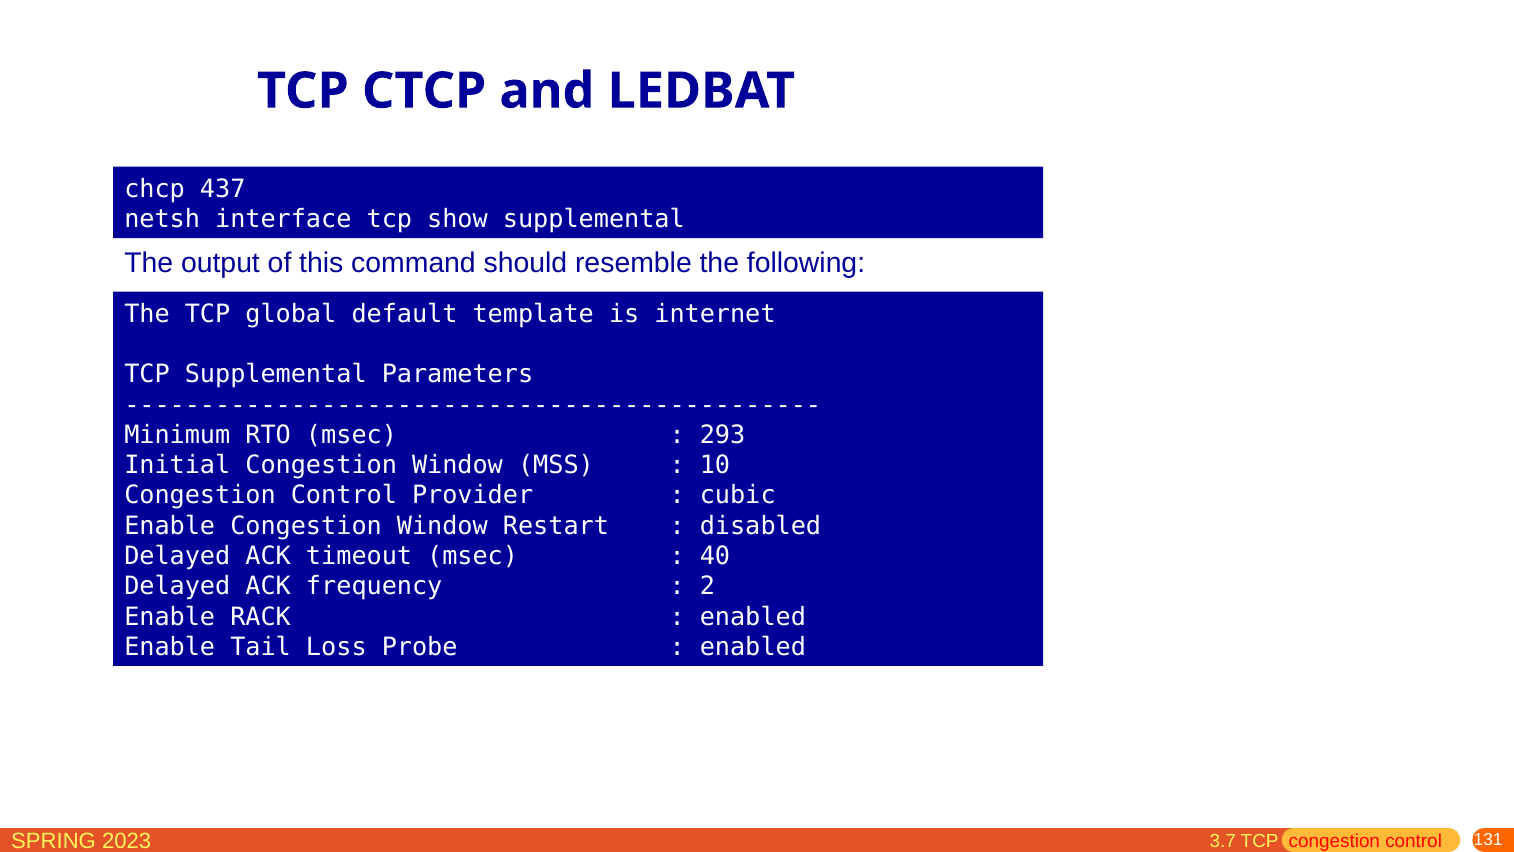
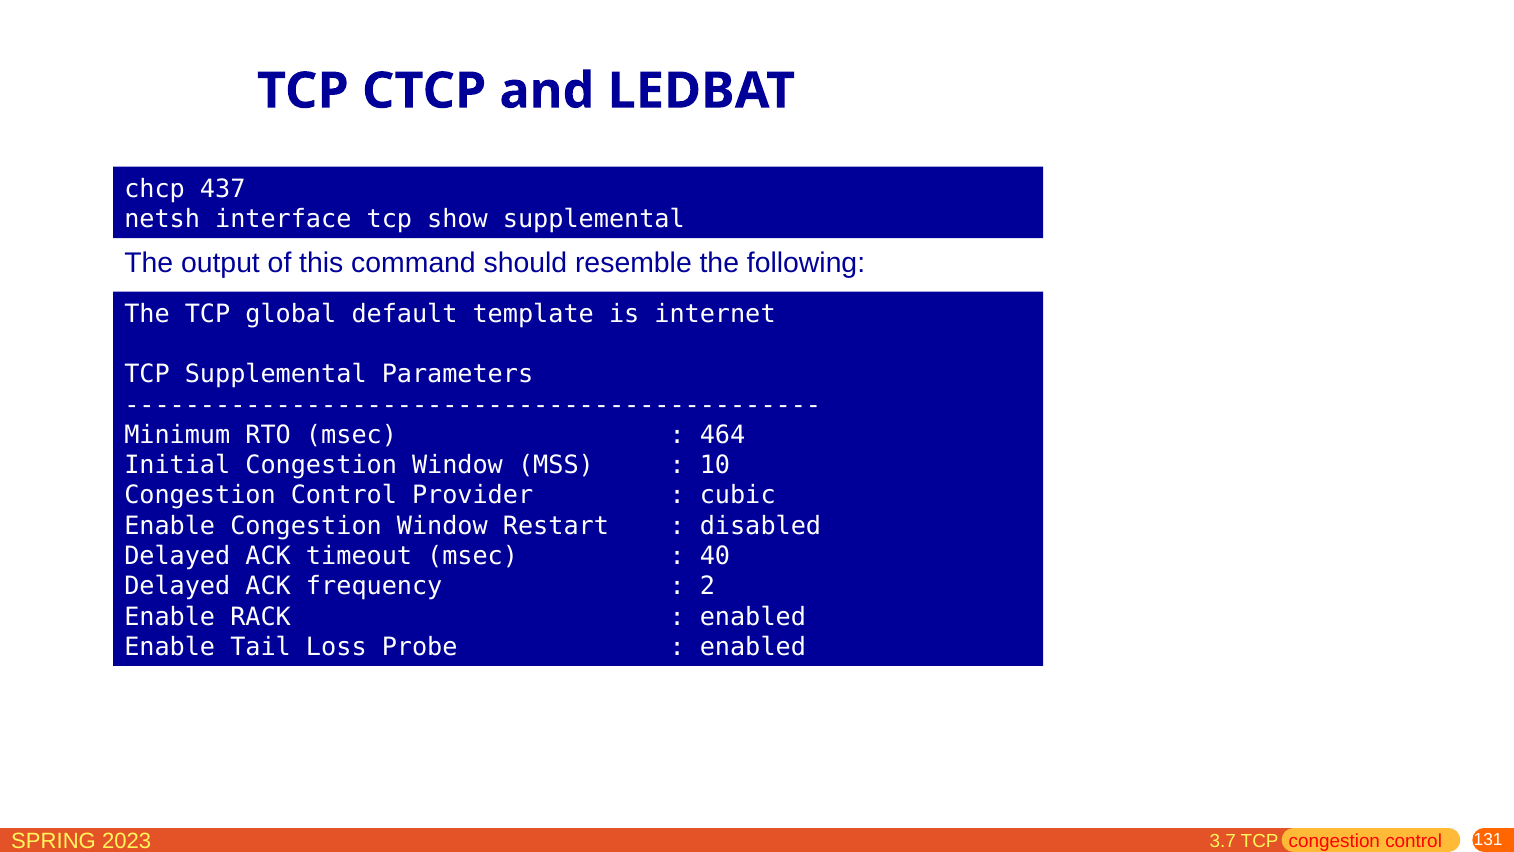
293: 293 -> 464
